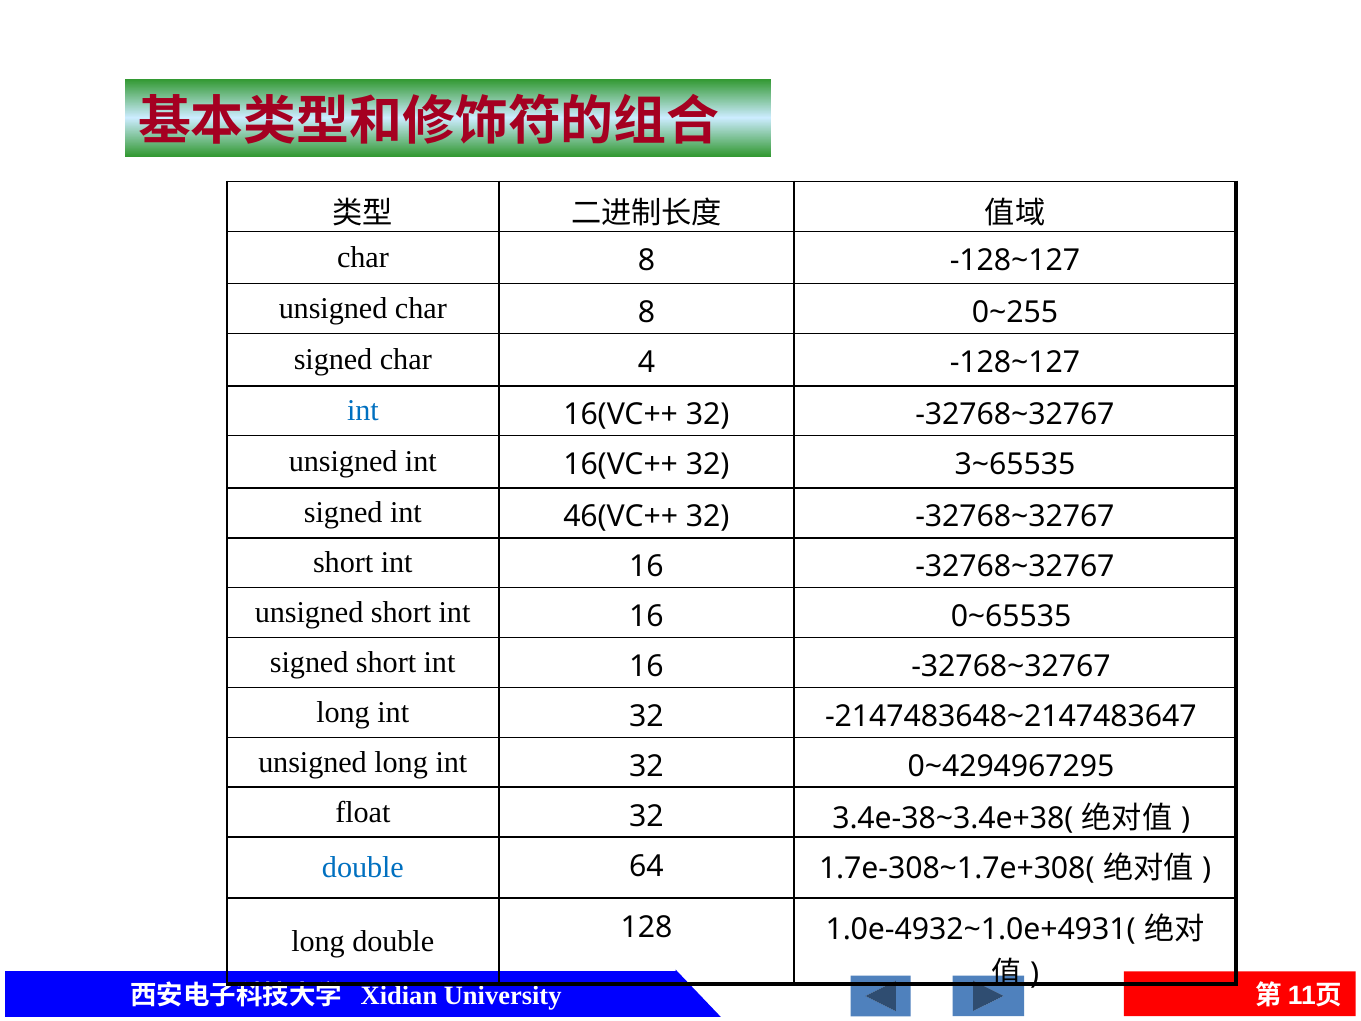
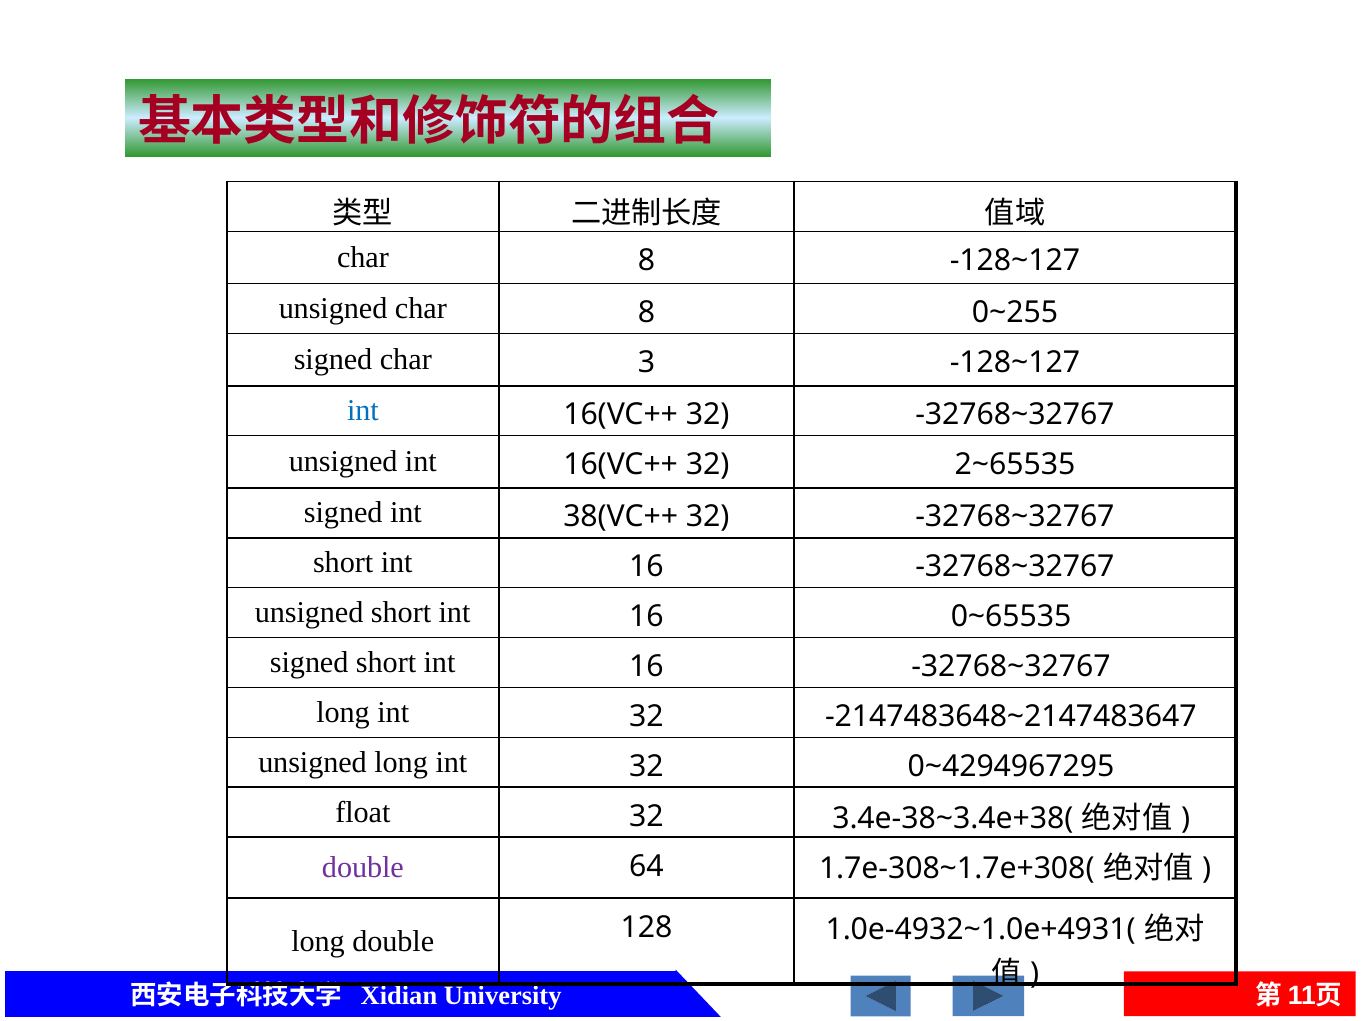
4: 4 -> 3
3~65535: 3~65535 -> 2~65535
46(VC++: 46(VC++ -> 38(VC++
double at (363, 868) colour: blue -> purple
